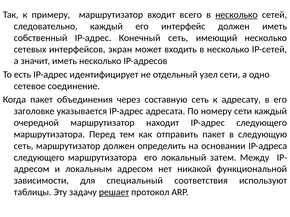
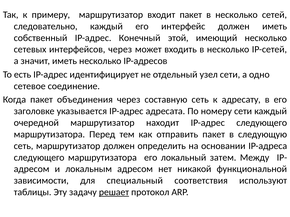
входит всего: всего -> пакет
несколько at (236, 15) underline: present -> none
Конечный сеть: сеть -> этой
интерфейсов экран: экран -> через
